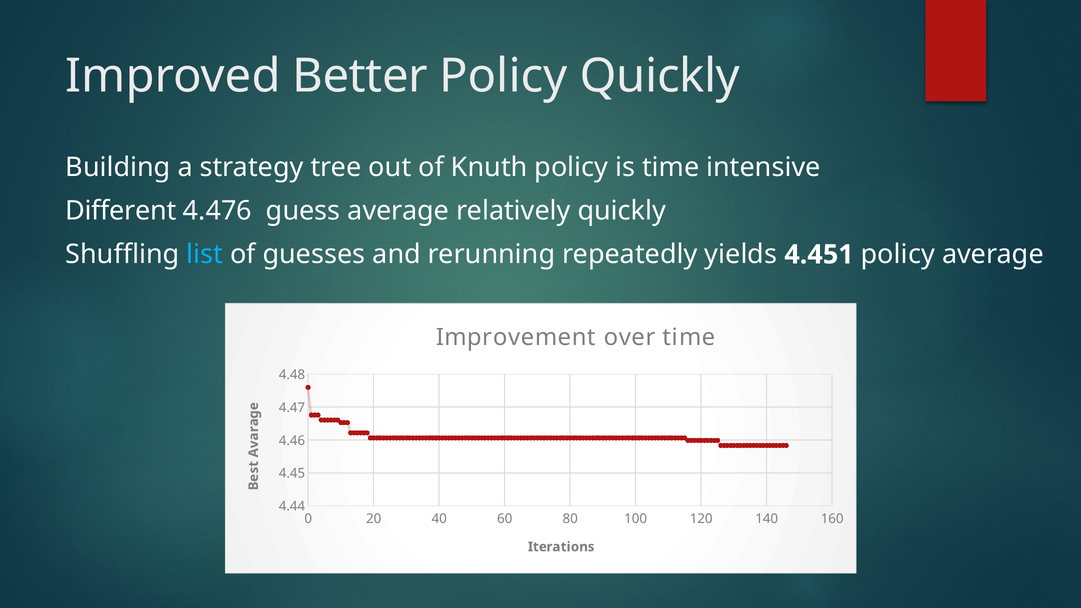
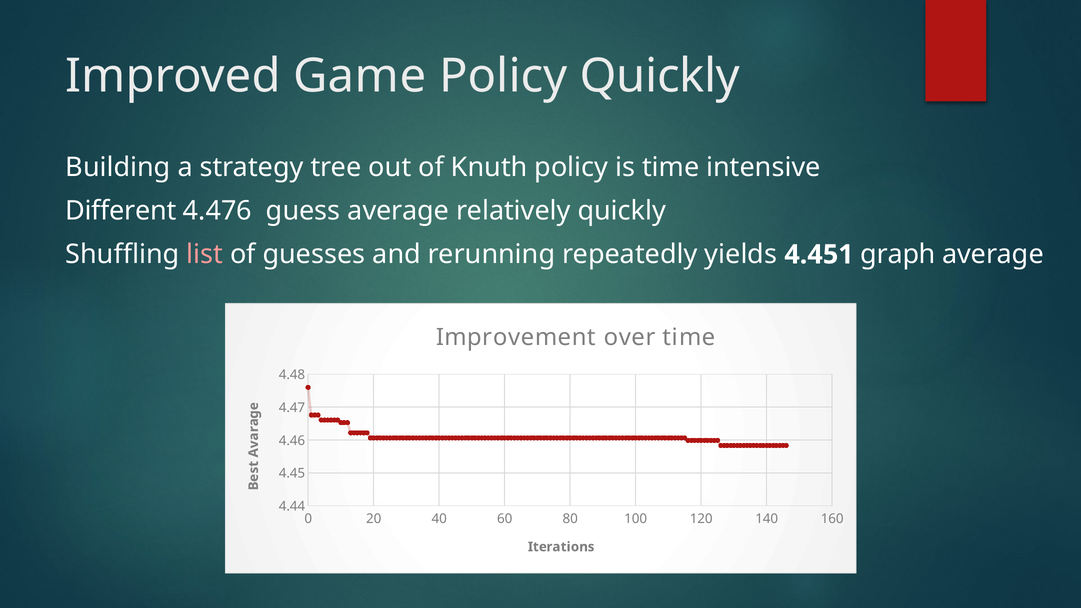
Better: Better -> Game
list colour: light blue -> pink
policy at (898, 255): policy -> graph
